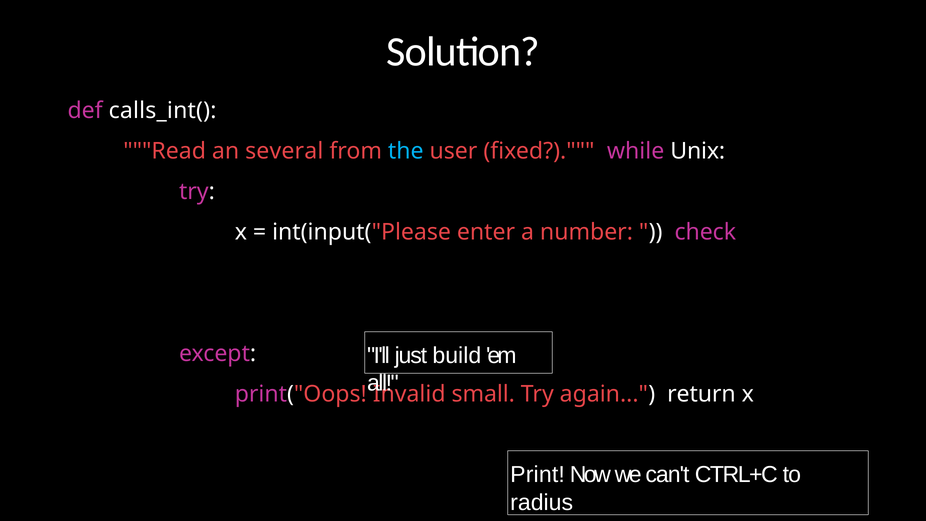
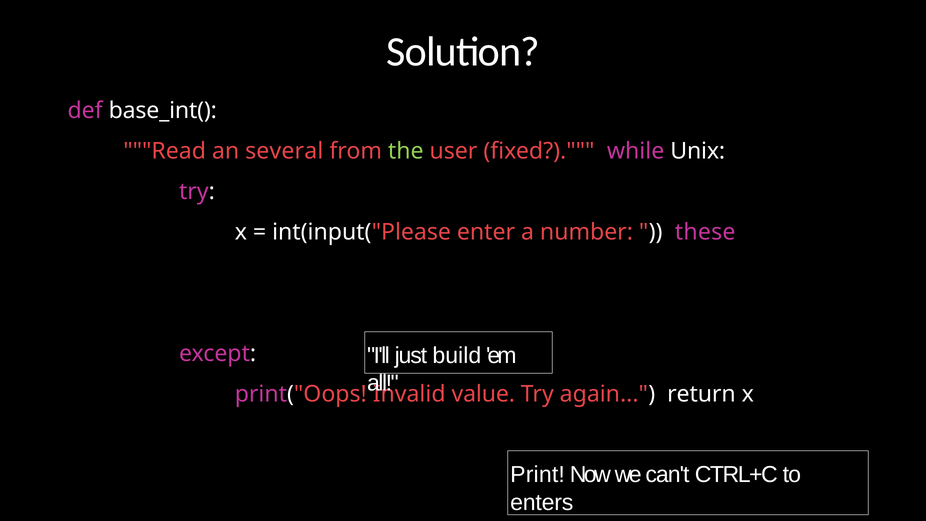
calls_int(: calls_int( -> base_int(
the colour: light blue -> light green
check: check -> these
small: small -> value
radius: radius -> enters
